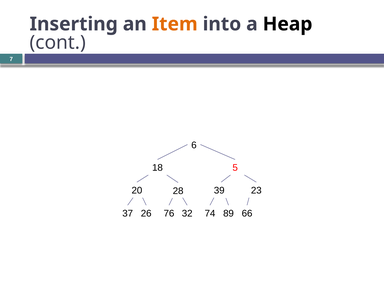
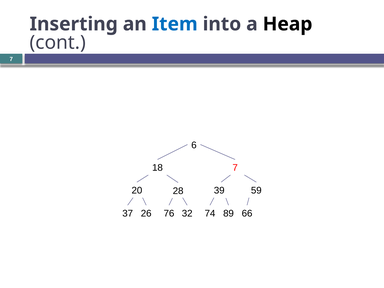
Item colour: orange -> blue
18 5: 5 -> 7
23: 23 -> 59
